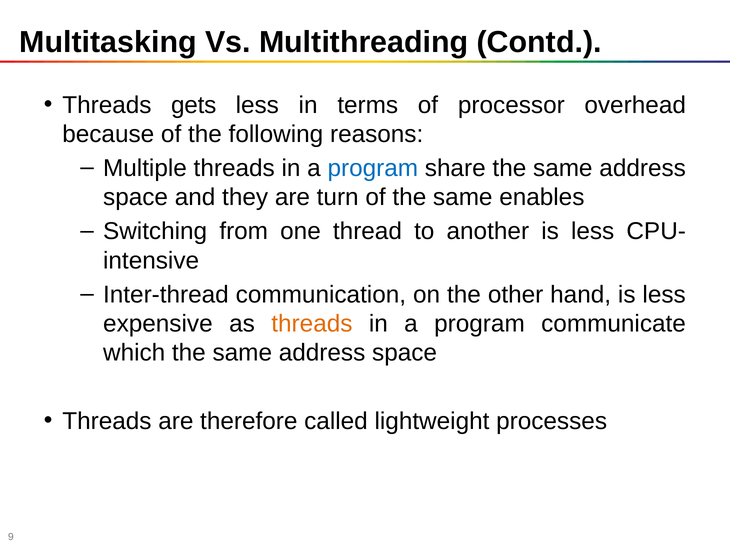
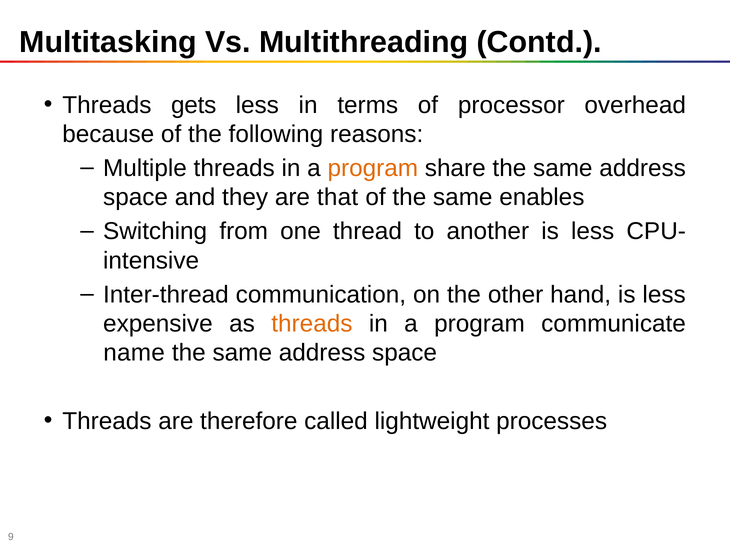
program at (373, 168) colour: blue -> orange
turn: turn -> that
which: which -> name
